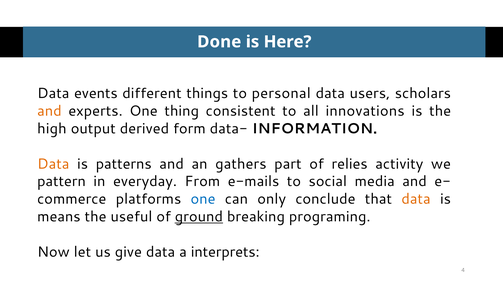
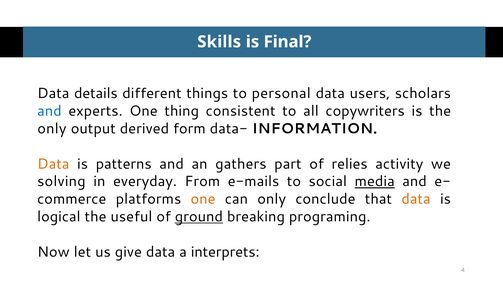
Done: Done -> Skills
Here: Here -> Final
events: events -> details
and at (49, 111) colour: orange -> blue
innovations: innovations -> copywriters
high at (52, 129): high -> only
pattern: pattern -> solving
media underline: none -> present
one at (203, 199) colour: blue -> orange
means: means -> logical
